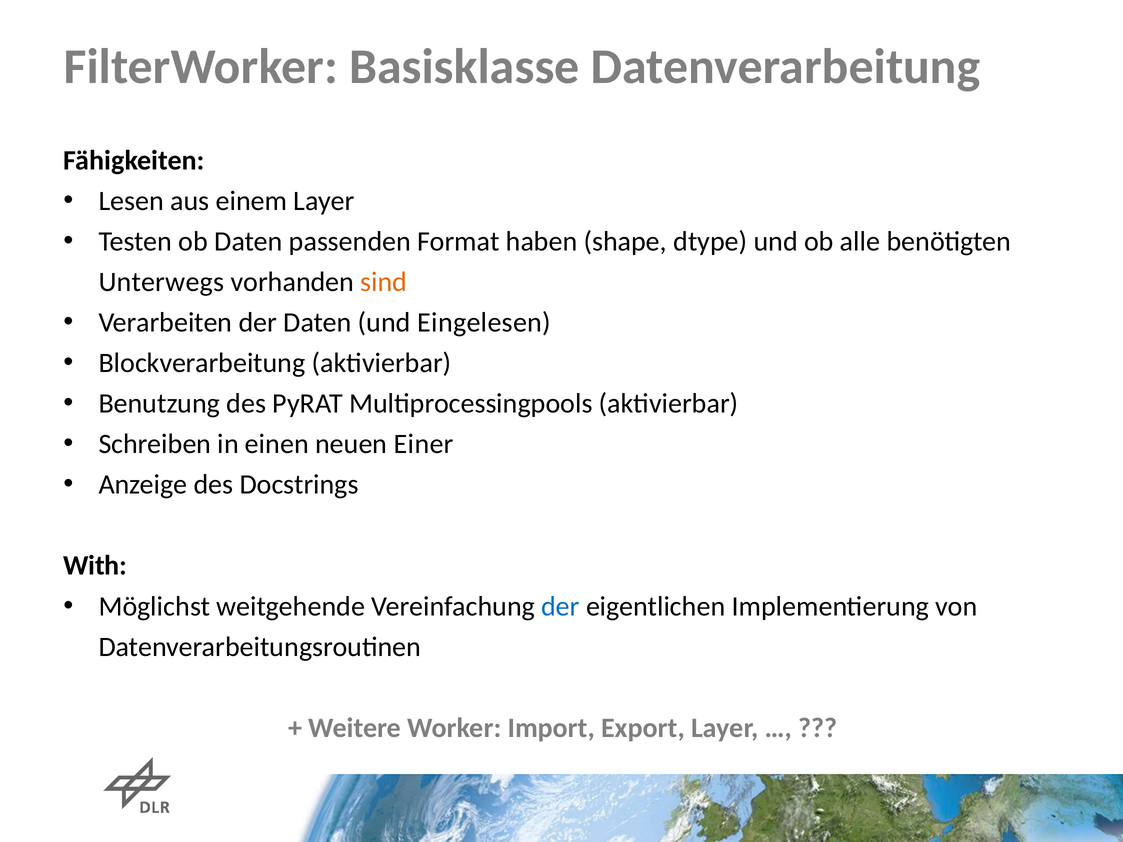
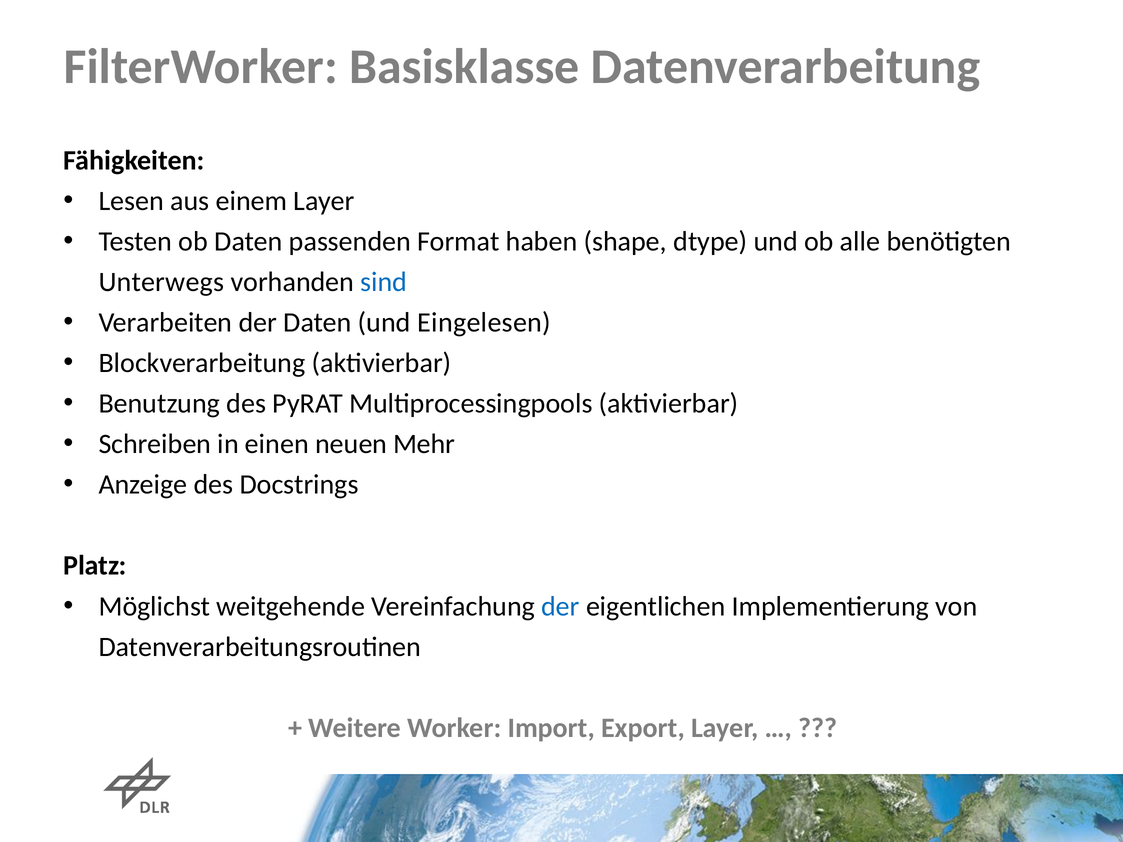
sind colour: orange -> blue
Einer: Einer -> Mehr
With: With -> Platz
